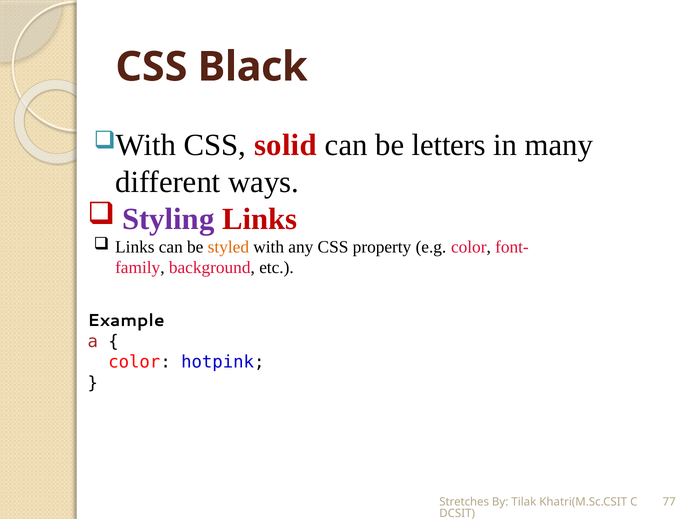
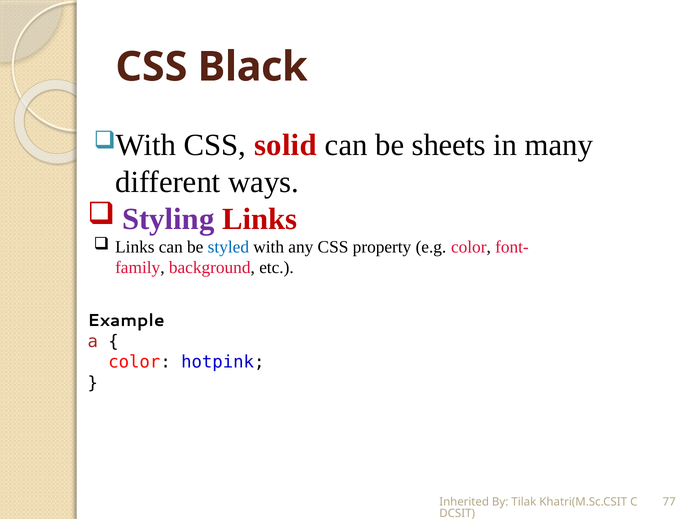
letters: letters -> sheets
styled colour: orange -> blue
Stretches: Stretches -> Inherited
